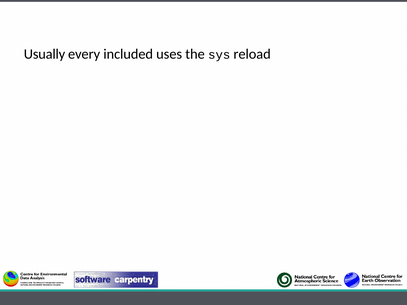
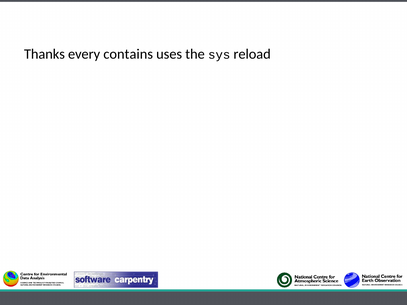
Usually: Usually -> Thanks
included: included -> contains
